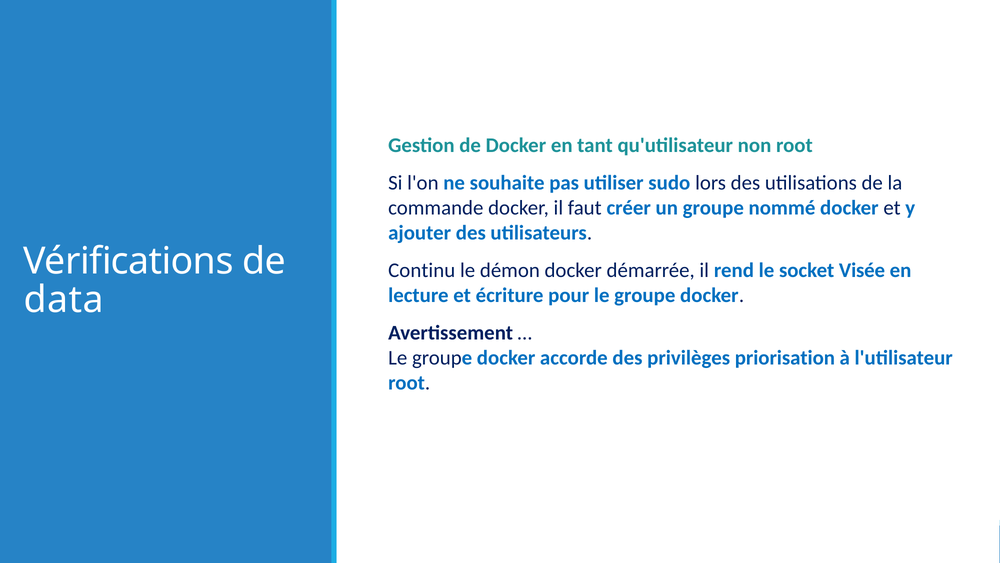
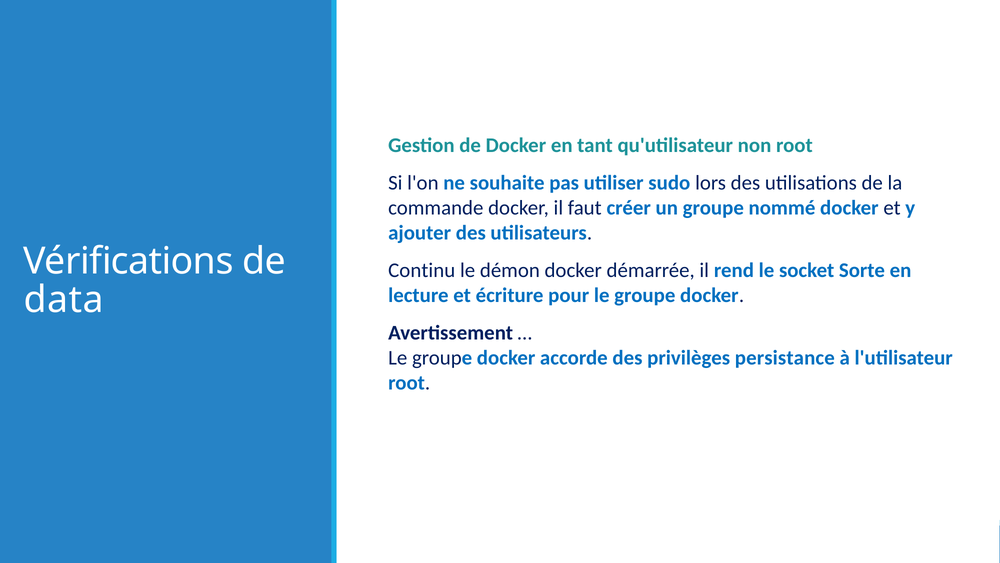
Visée: Visée -> Sorte
priorisation: priorisation -> persistance
